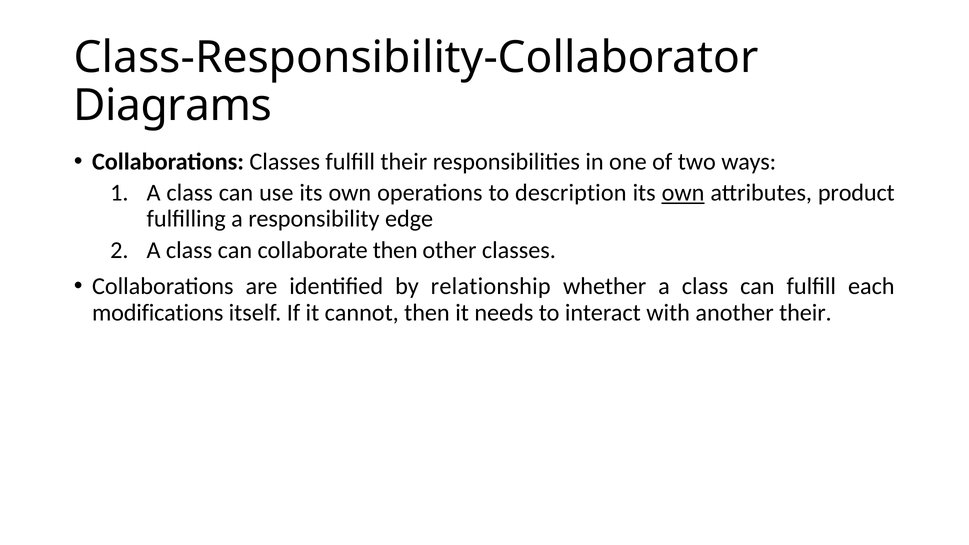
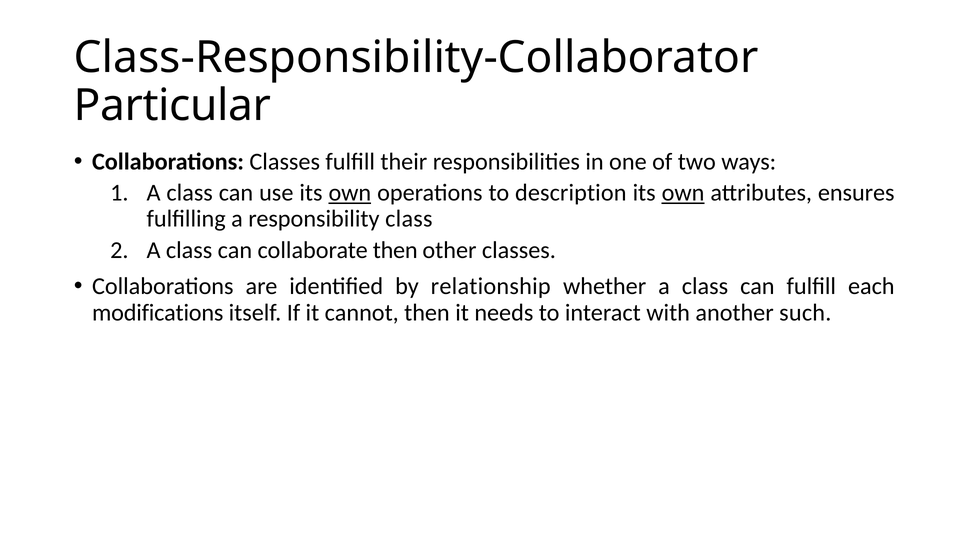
Diagrams: Diagrams -> Particular
own at (350, 193) underline: none -> present
product: product -> ensures
responsibility edge: edge -> class
another their: their -> such
